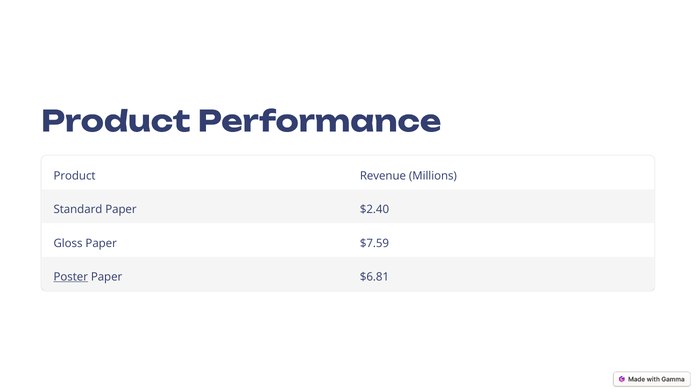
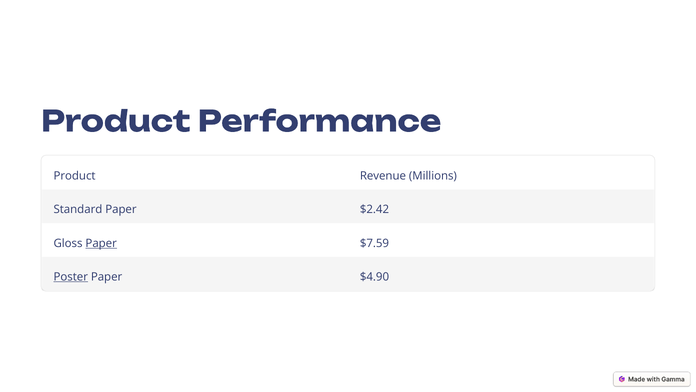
$2.40: $2.40 -> $2.42
Paper at (101, 243) underline: none -> present
$6.81: $6.81 -> $4.90
